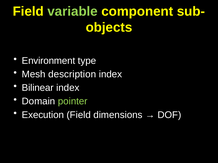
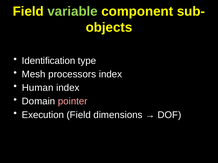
Environment: Environment -> Identification
description: description -> processors
Bilinear: Bilinear -> Human
pointer colour: light green -> pink
